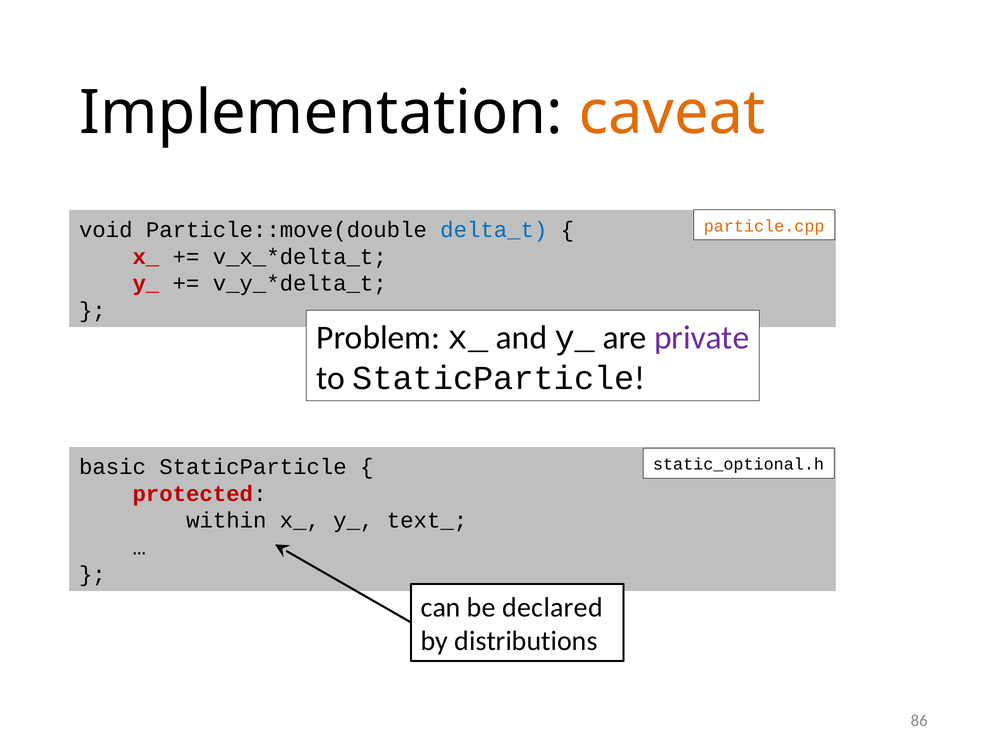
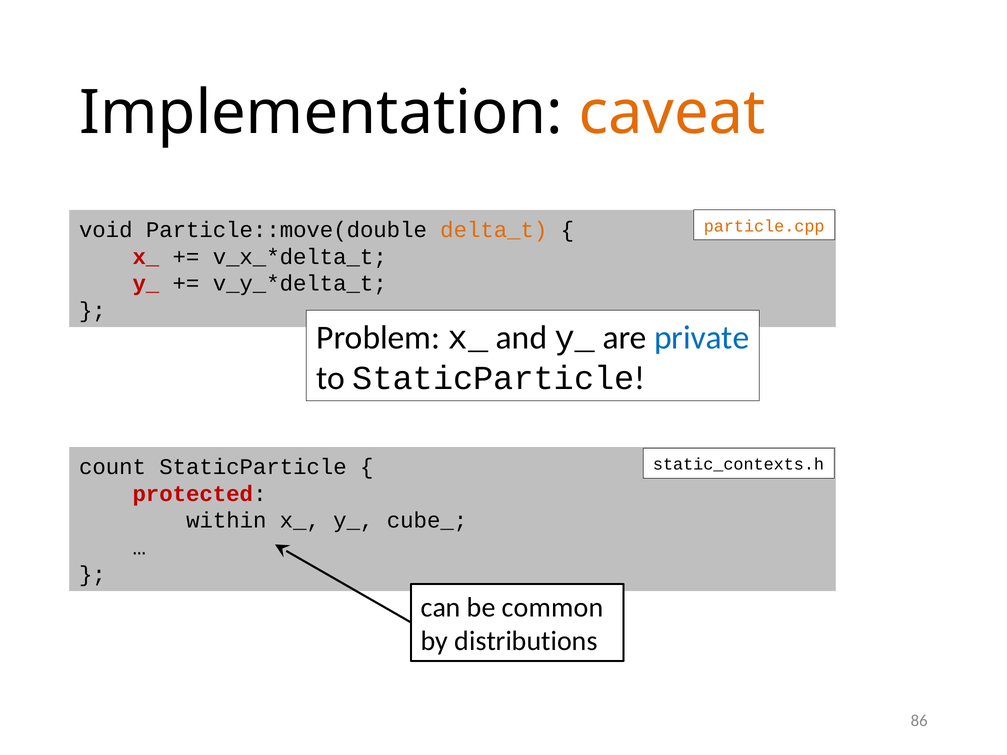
delta_t colour: blue -> orange
private colour: purple -> blue
static_optional.h: static_optional.h -> static_contexts.h
basic: basic -> count
text_: text_ -> cube_
declared: declared -> common
